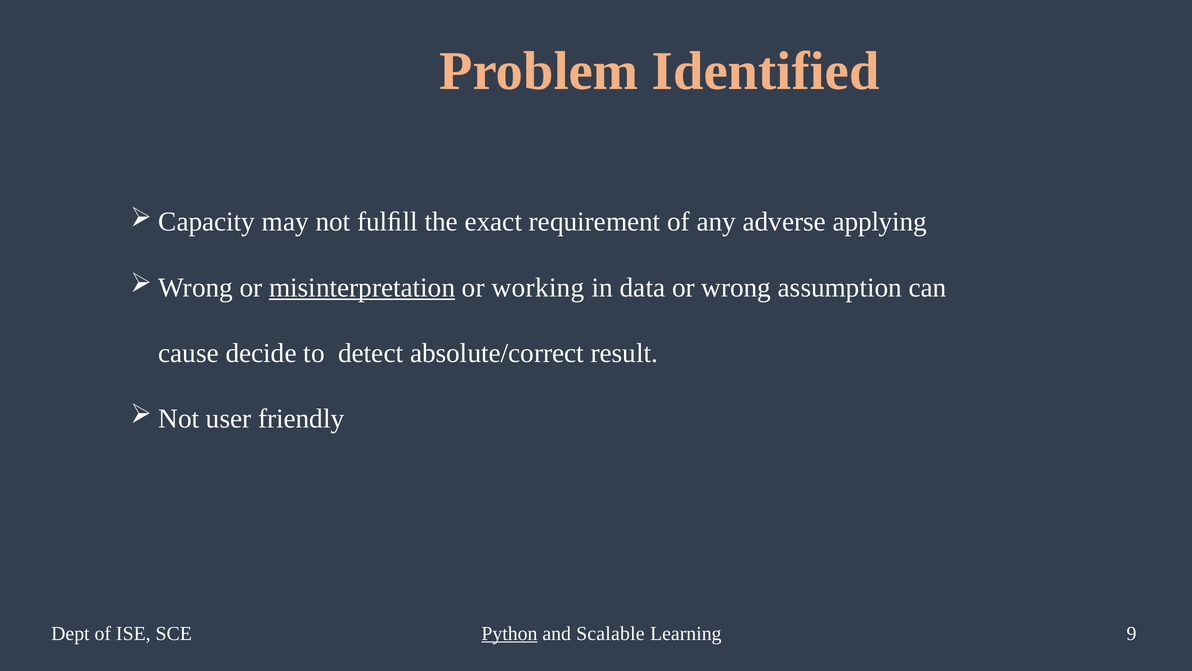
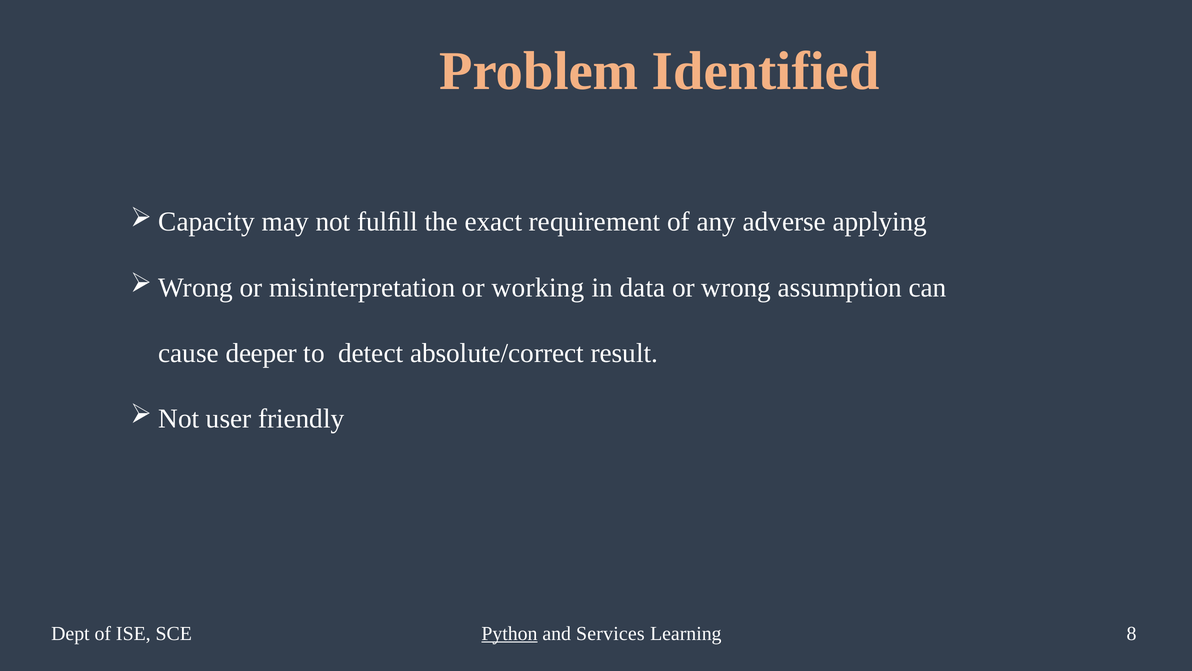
misinterpretation underline: present -> none
decide: decide -> deeper
Scalable: Scalable -> Services
9: 9 -> 8
